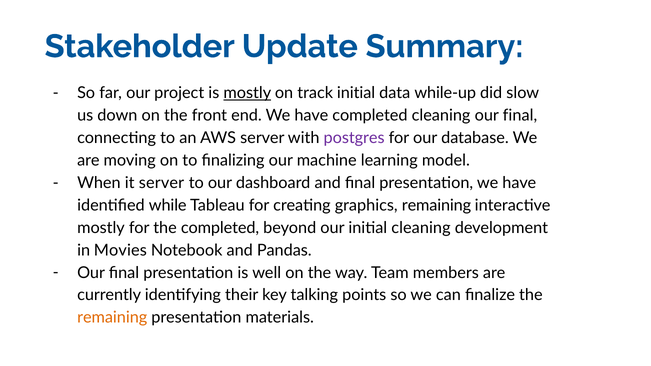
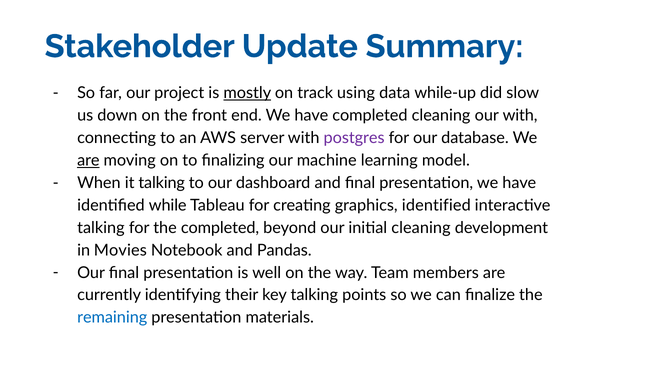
track initial: initial -> using
cleaning our final: final -> with
are at (88, 161) underline: none -> present
it server: server -> talking
graphics remaining: remaining -> identified
mostly at (101, 228): mostly -> talking
remaining at (112, 318) colour: orange -> blue
